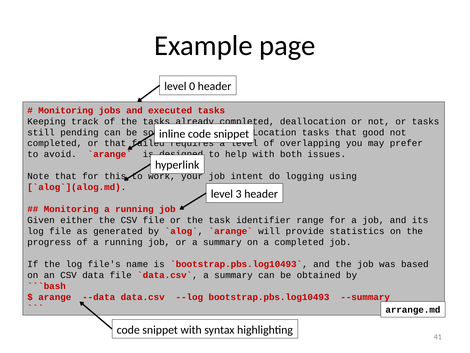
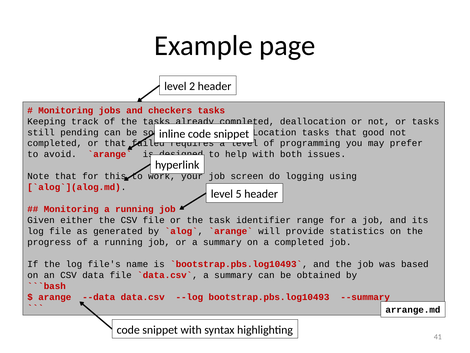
0: 0 -> 2
executed: executed -> checkers
overlapping: overlapping -> programming
intent: intent -> screen
3: 3 -> 5
